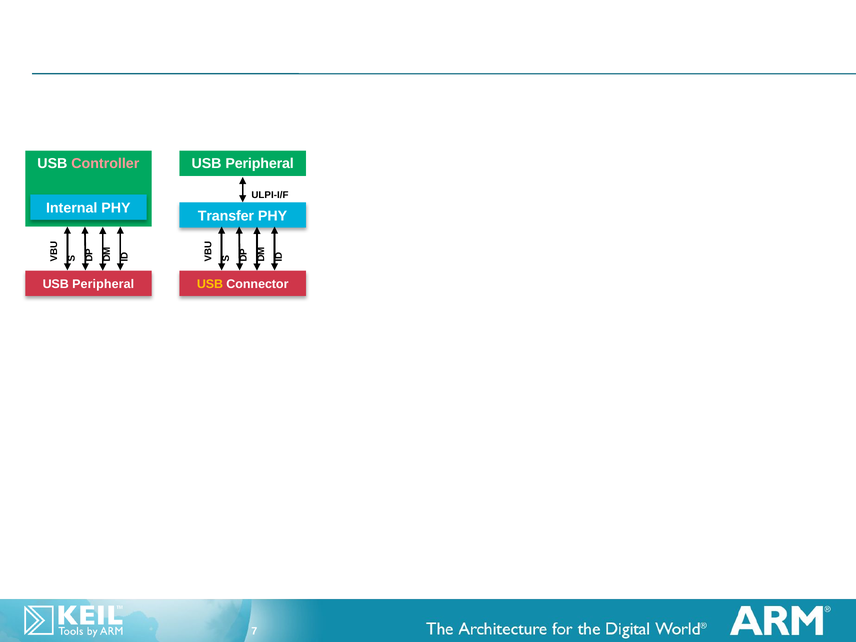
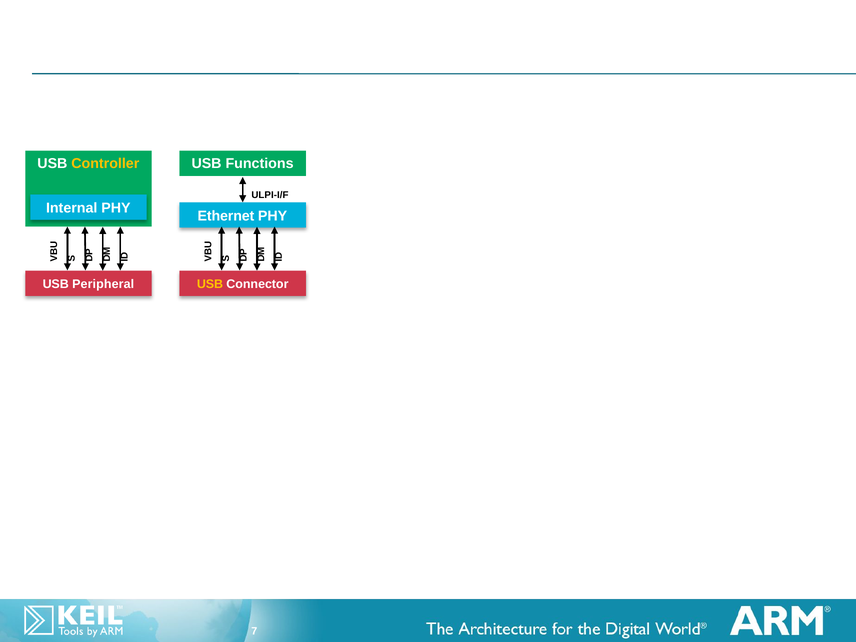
Controller colour: pink -> yellow
Peripheral at (260, 163): Peripheral -> Functions
Transfer: Transfer -> Ethernet
